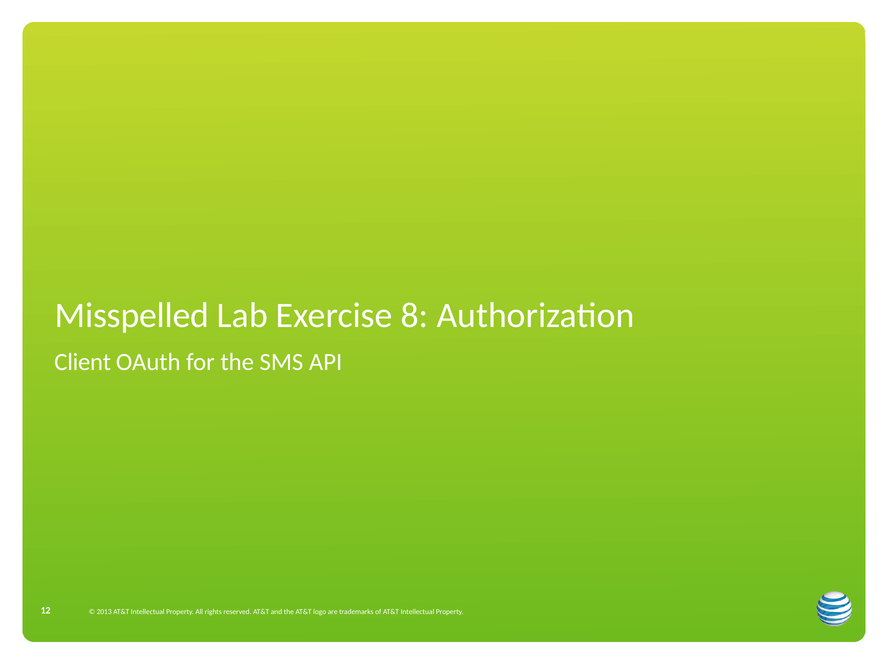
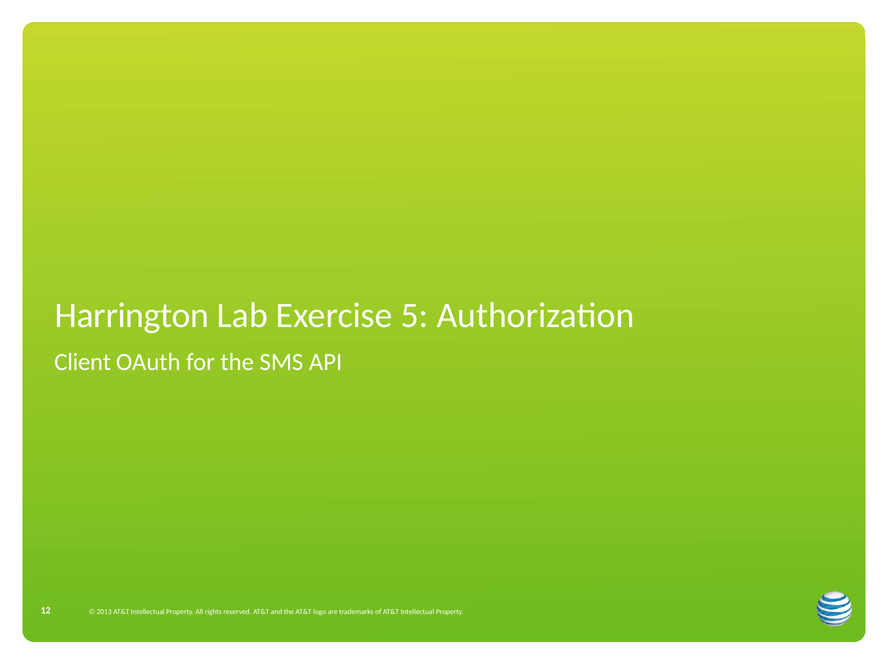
Misspelled: Misspelled -> Harrington
8: 8 -> 5
